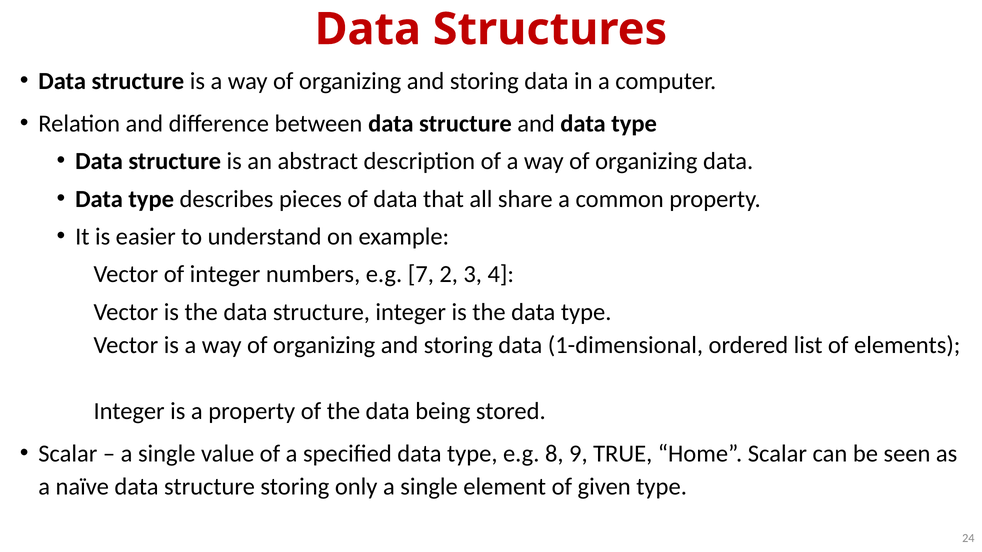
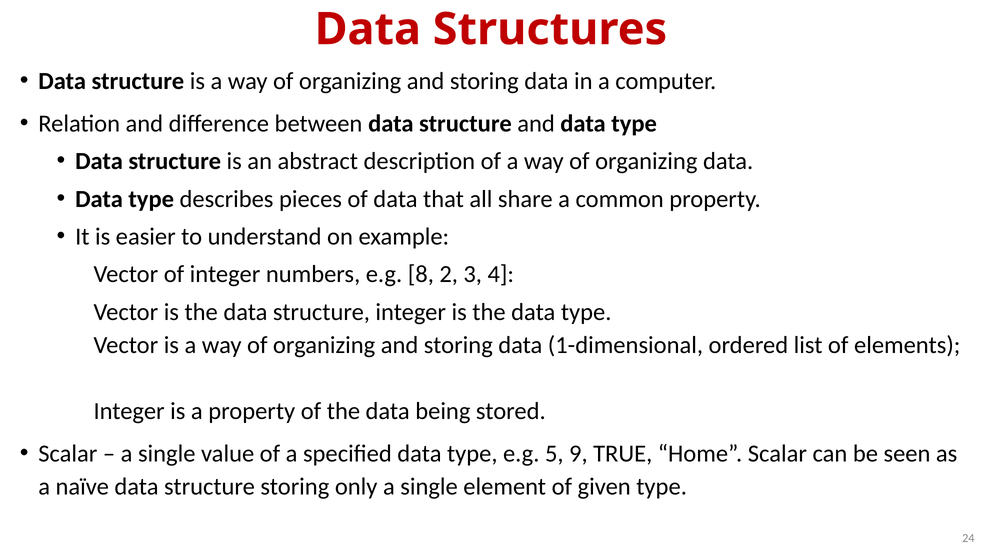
7: 7 -> 8
8: 8 -> 5
